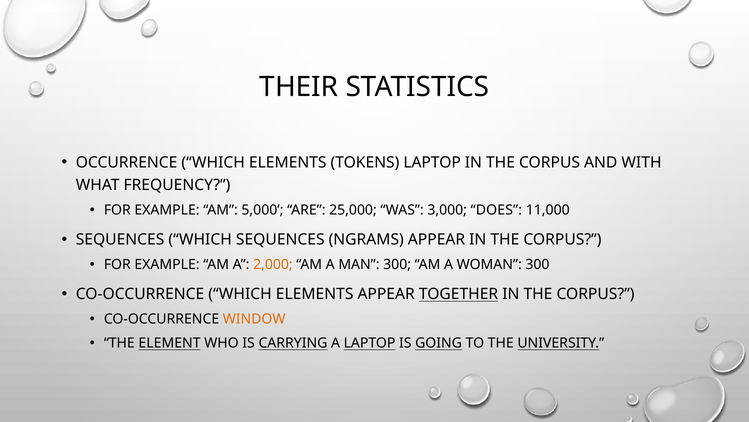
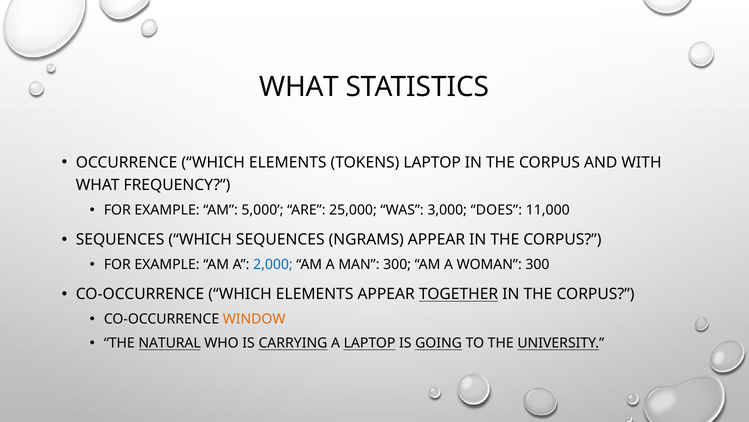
THEIR at (299, 87): THEIR -> WHAT
2,000 colour: orange -> blue
ELEMENT: ELEMENT -> NATURAL
